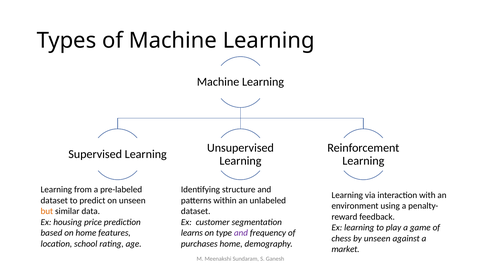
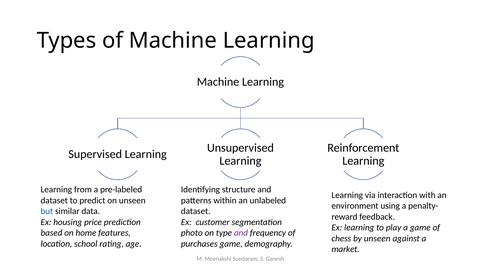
but colour: orange -> blue
learns: learns -> photo
purchases home: home -> game
